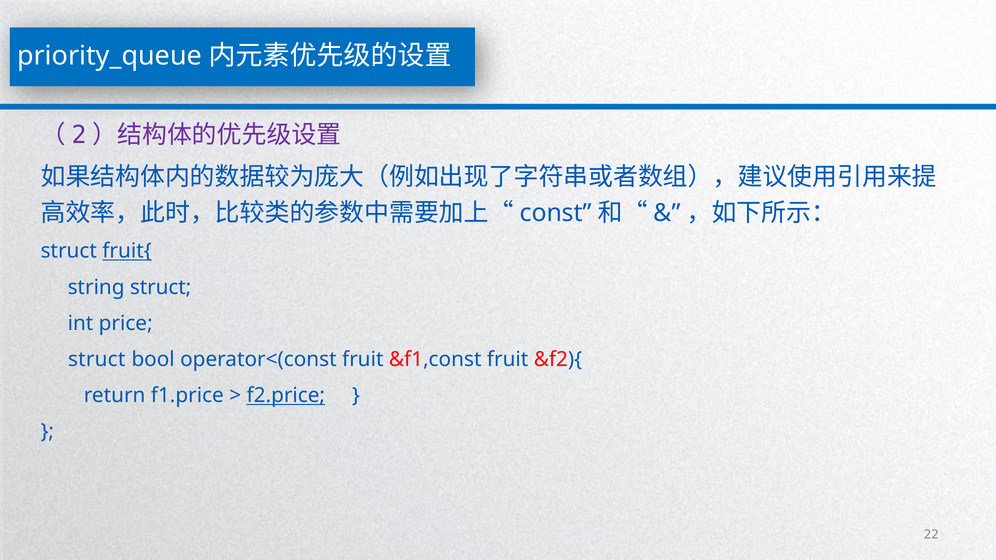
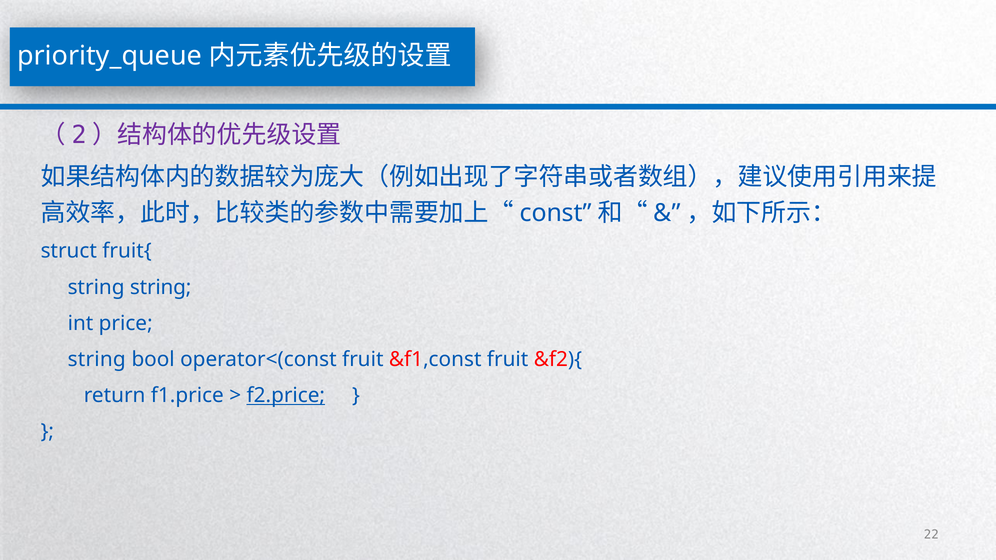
fruit{ underline: present -> none
string struct: struct -> string
struct at (97, 360): struct -> string
